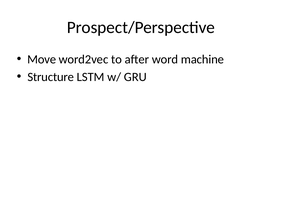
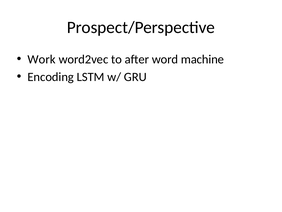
Move: Move -> Work
Structure: Structure -> Encoding
